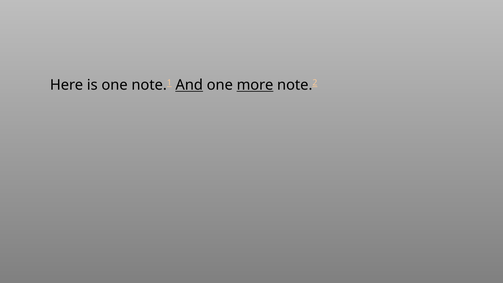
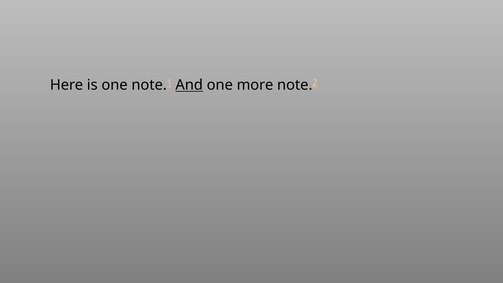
more underline: present -> none
